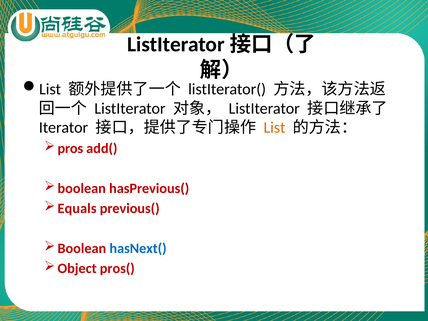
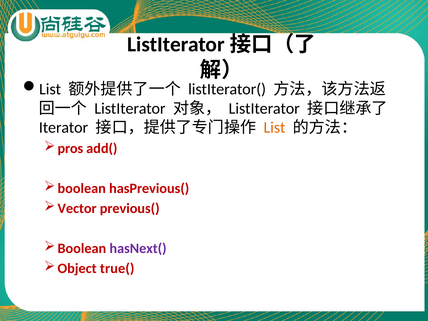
Equals: Equals -> Vector
hasNext( colour: blue -> purple
pros(: pros( -> true(
